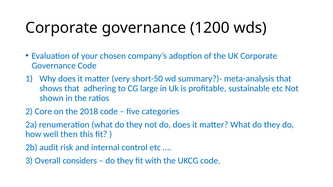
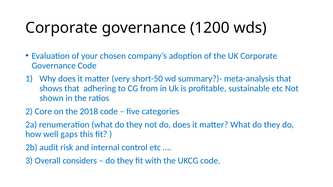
large: large -> from
then: then -> gaps
